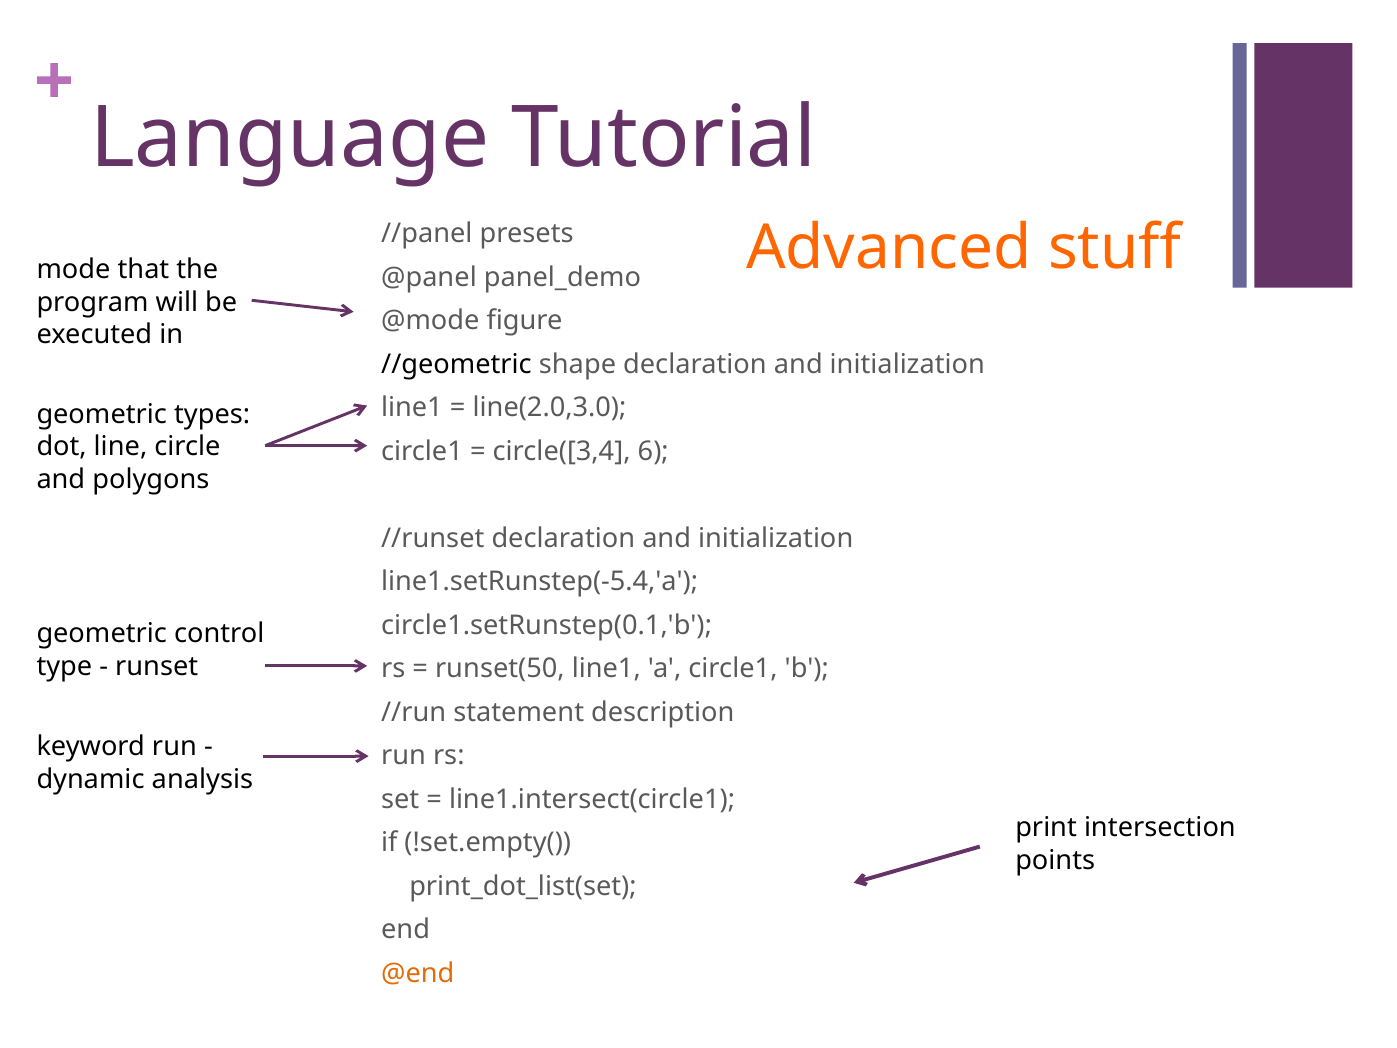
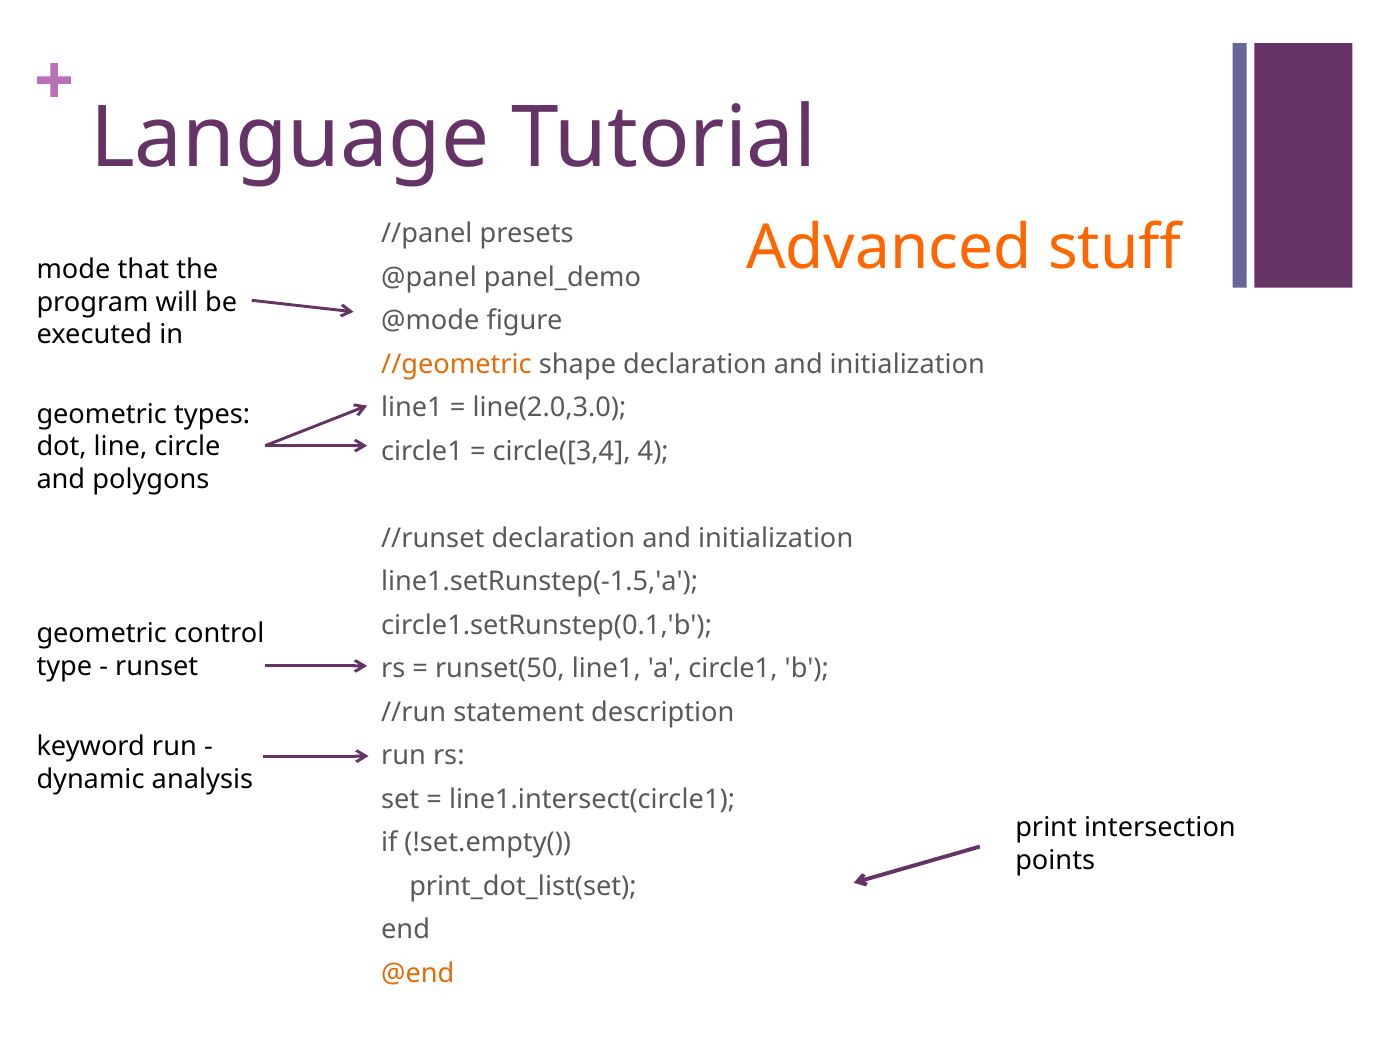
//geometric colour: black -> orange
6: 6 -> 4
line1.setRunstep(-5.4,'a: line1.setRunstep(-5.4,'a -> line1.setRunstep(-1.5,'a
